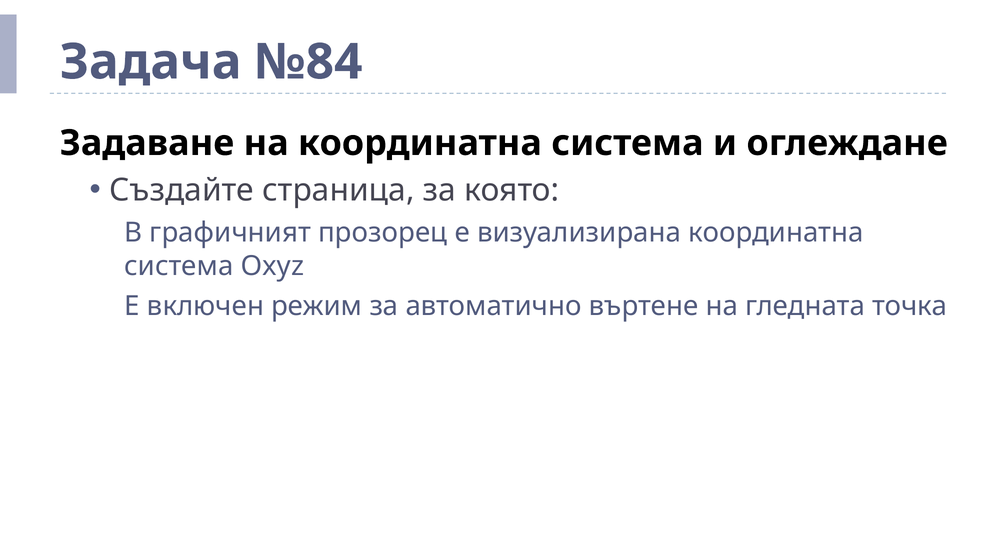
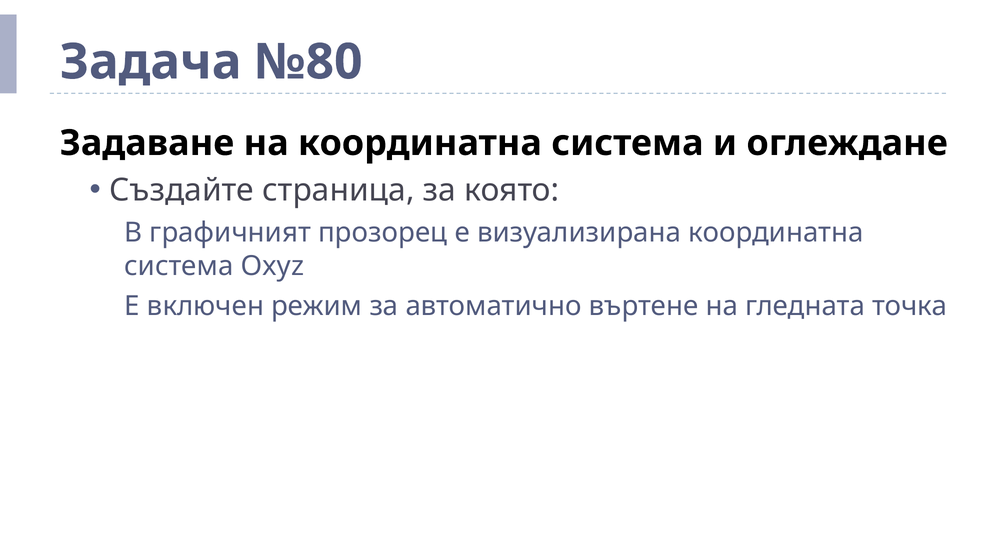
№84: №84 -> №80
